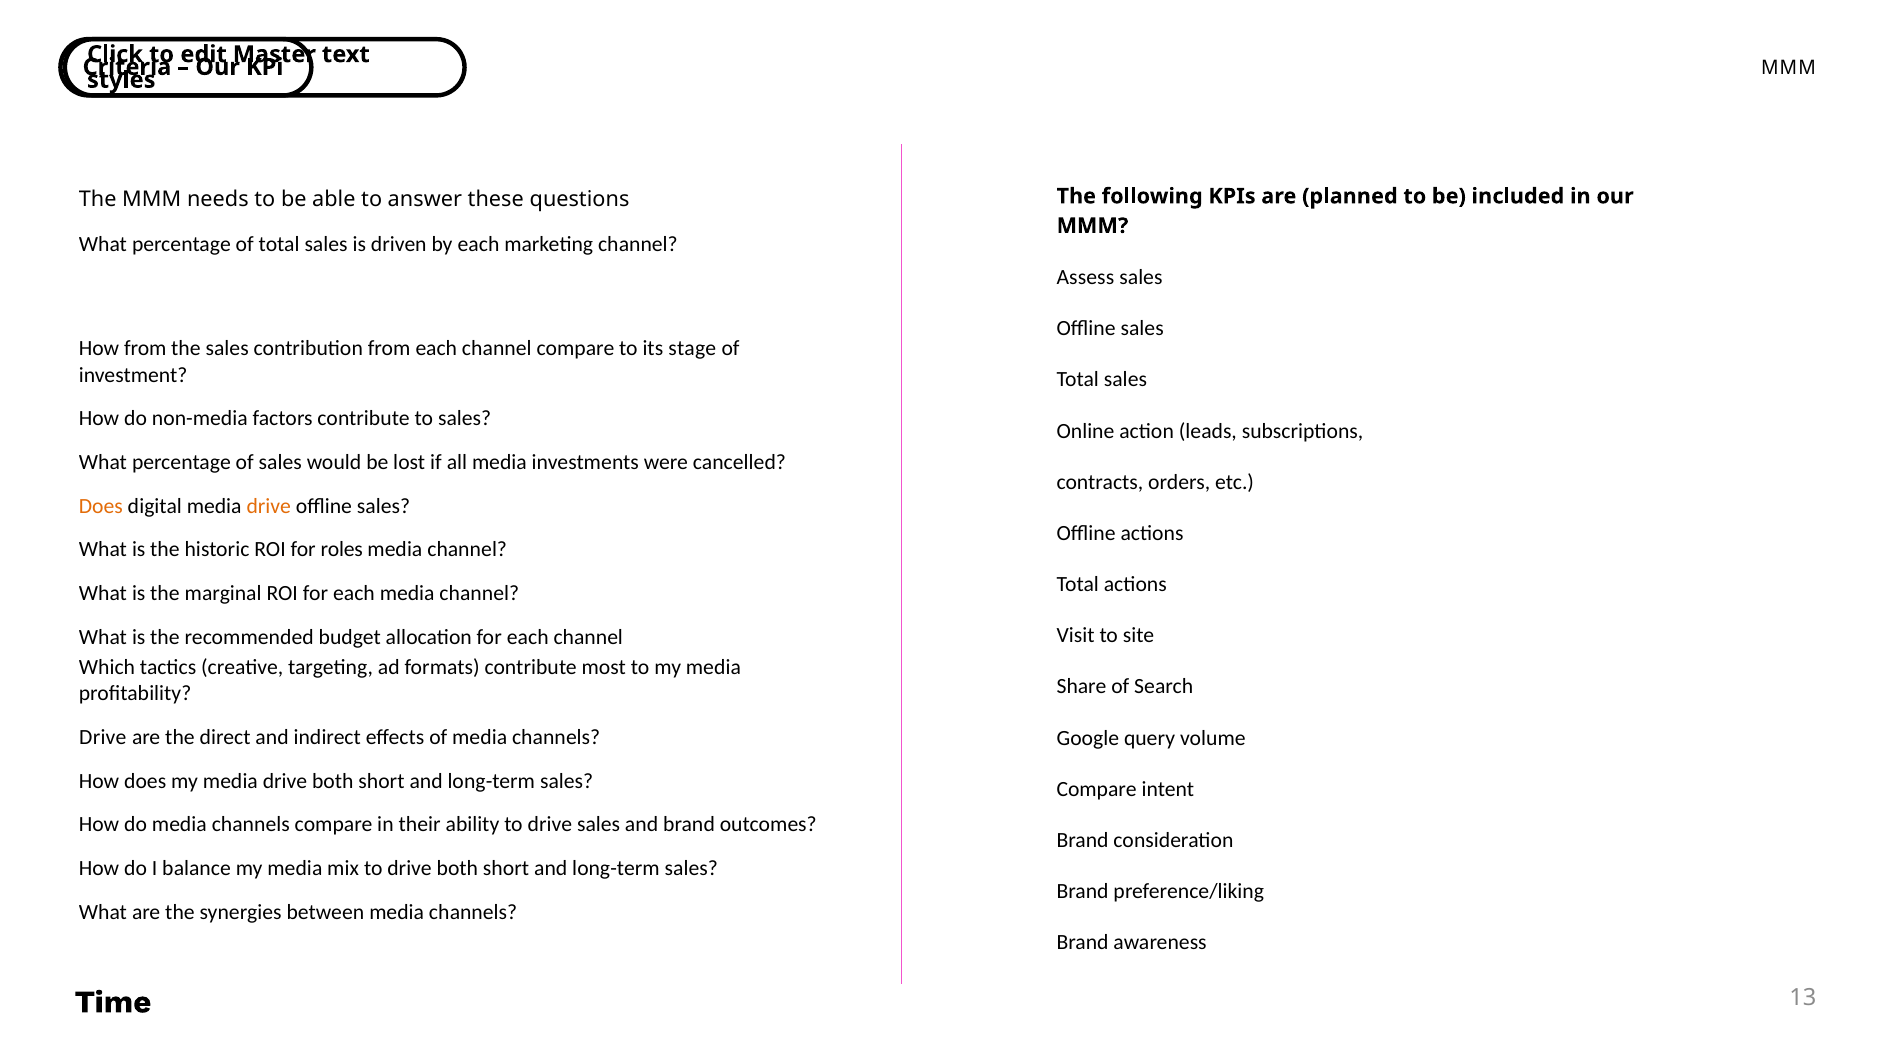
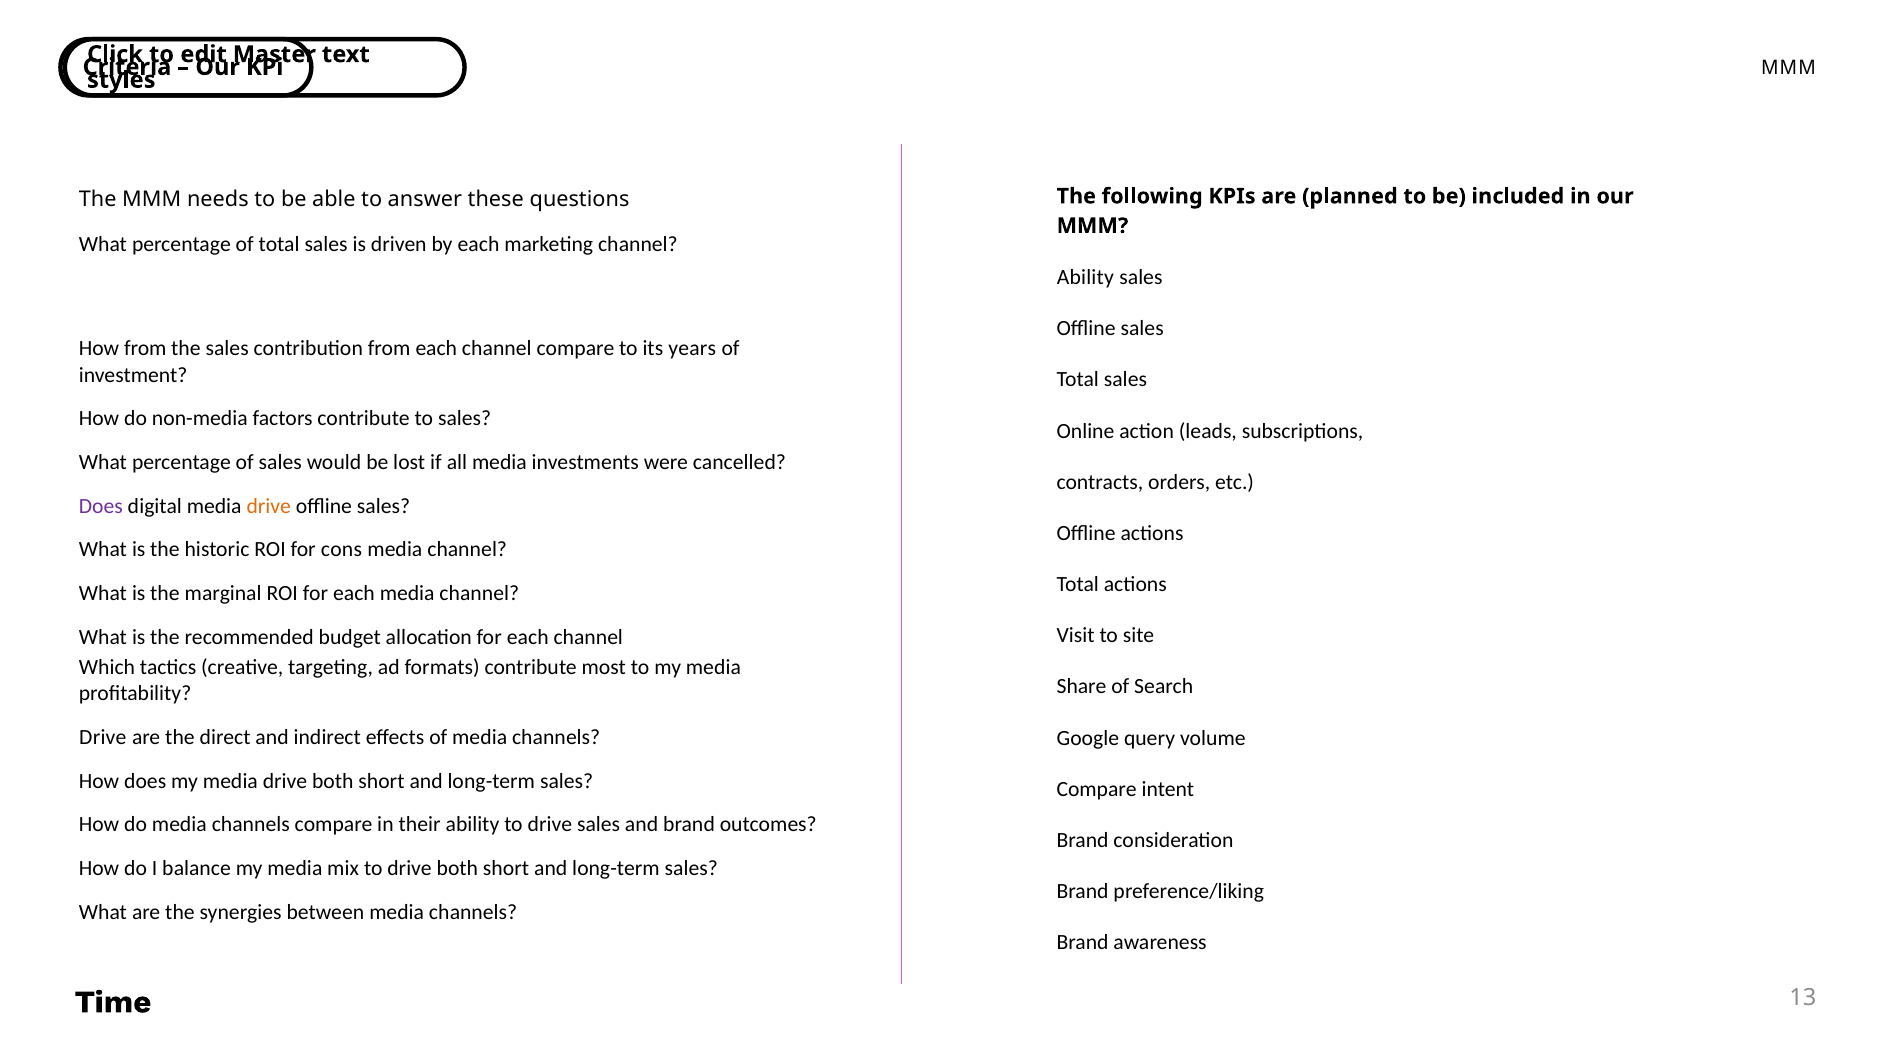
Assess at (1085, 277): Assess -> Ability
stage: stage -> years
Does at (101, 506) colour: orange -> purple
roles: roles -> cons
